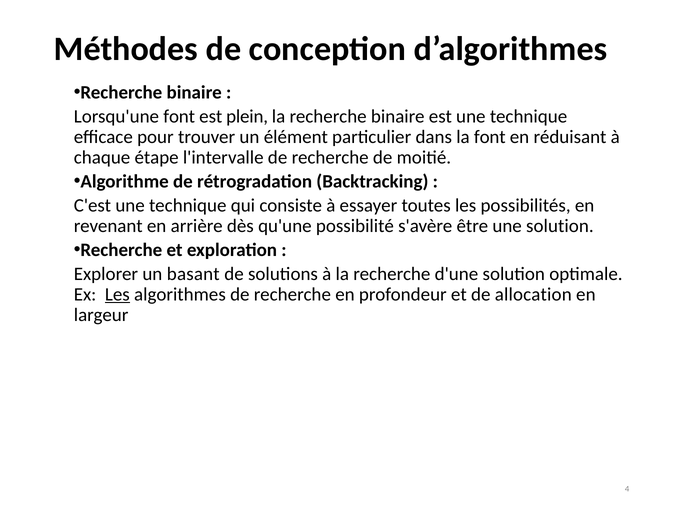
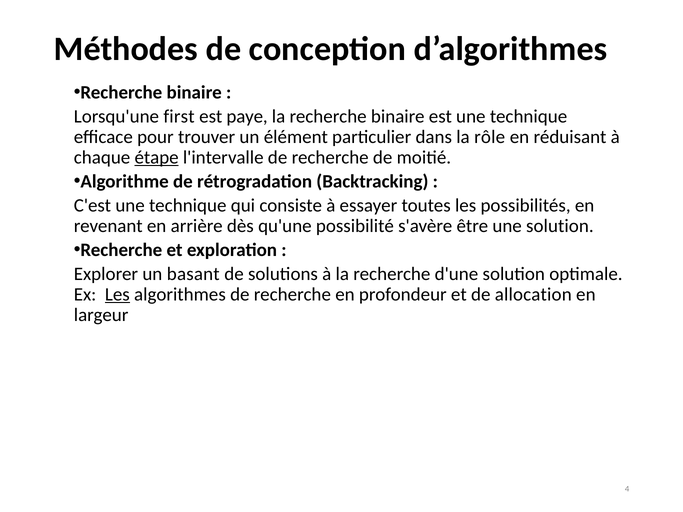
Lorsqu'une font: font -> first
plein: plein -> paye
la font: font -> rôle
étape underline: none -> present
